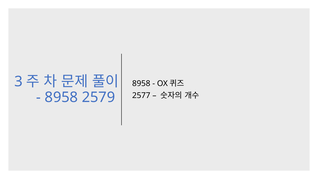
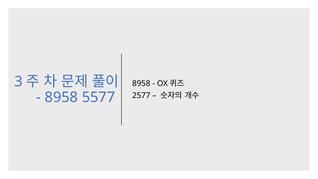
2579: 2579 -> 5577
